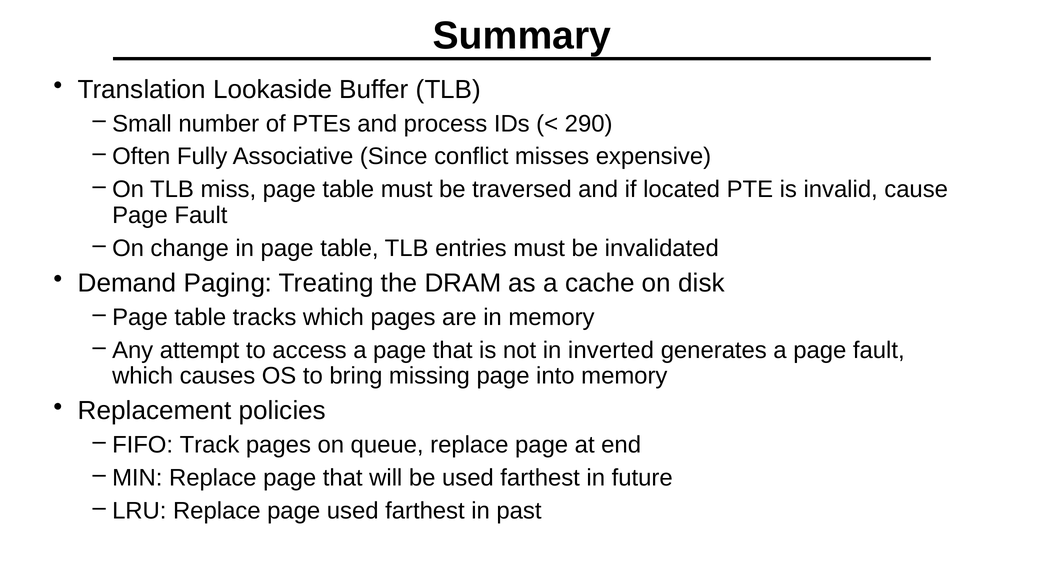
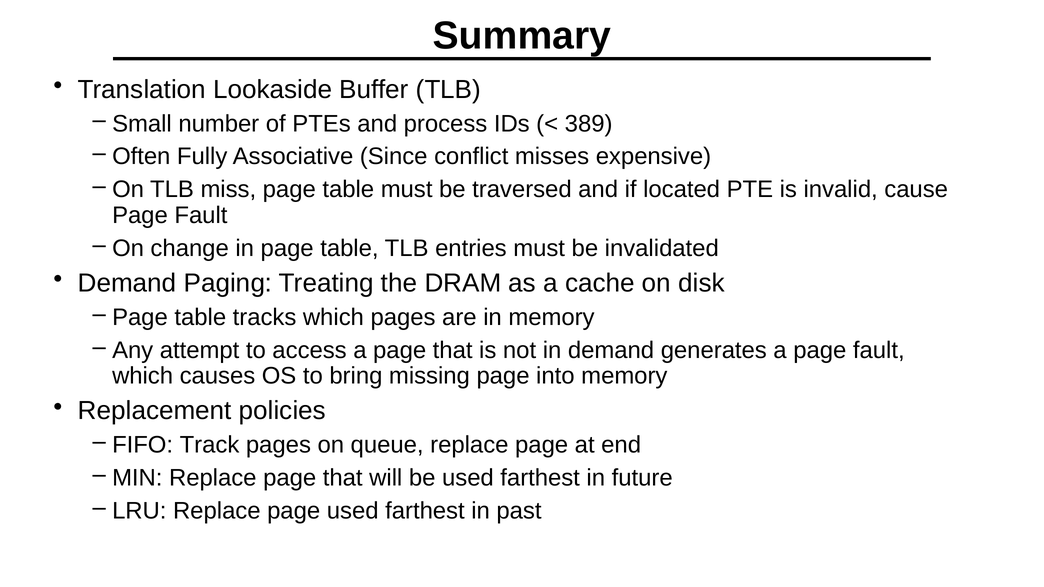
290: 290 -> 389
in inverted: inverted -> demand
